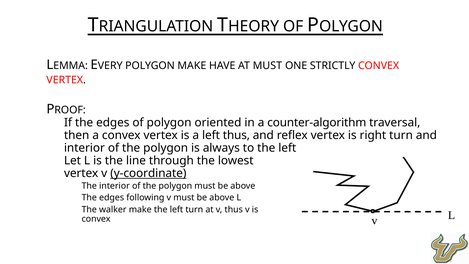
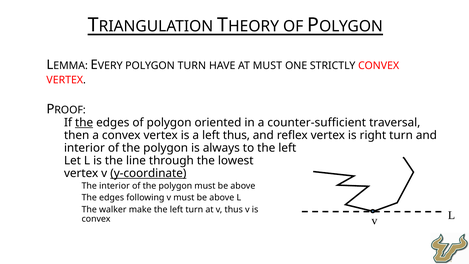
POLYGON MAKE: MAKE -> TURN
the at (84, 122) underline: none -> present
counter-algorithm: counter-algorithm -> counter-sufficient
